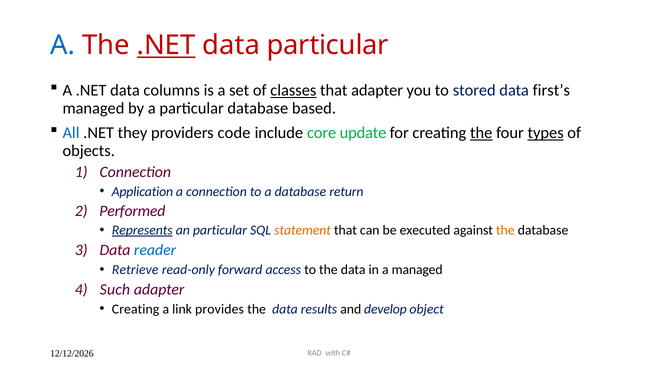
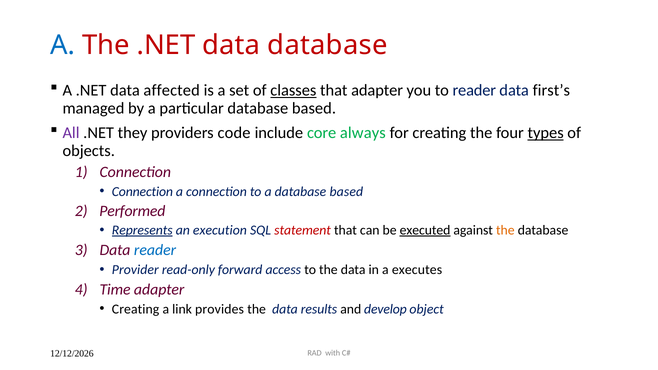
.NET at (166, 45) underline: present -> none
data particular: particular -> database
columns: columns -> affected
to stored: stored -> reader
All colour: blue -> purple
update: update -> always
the at (481, 133) underline: present -> none
Application at (142, 192): Application -> Connection
a database return: return -> based
an particular: particular -> execution
statement colour: orange -> red
executed underline: none -> present
Retrieve: Retrieve -> Provider
a managed: managed -> executes
Such: Such -> Time
